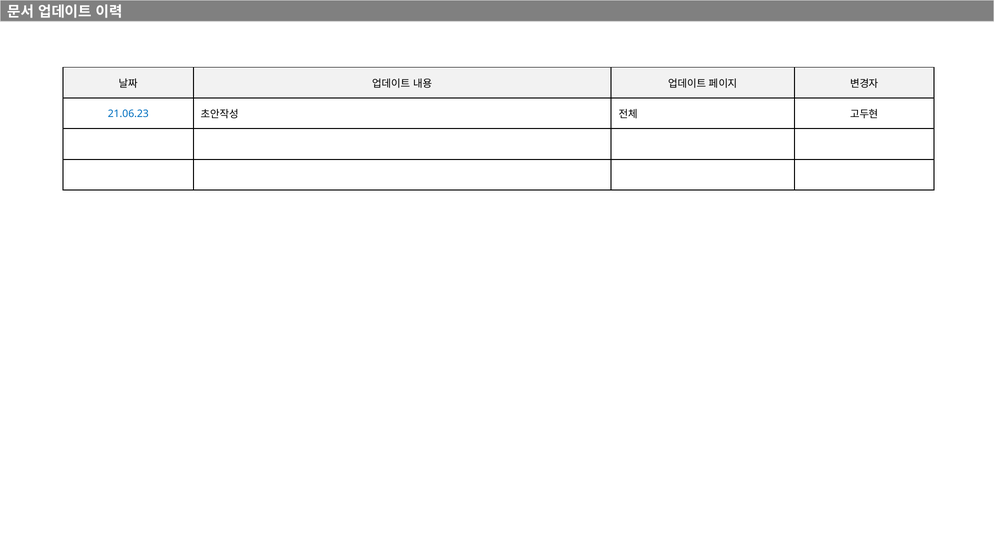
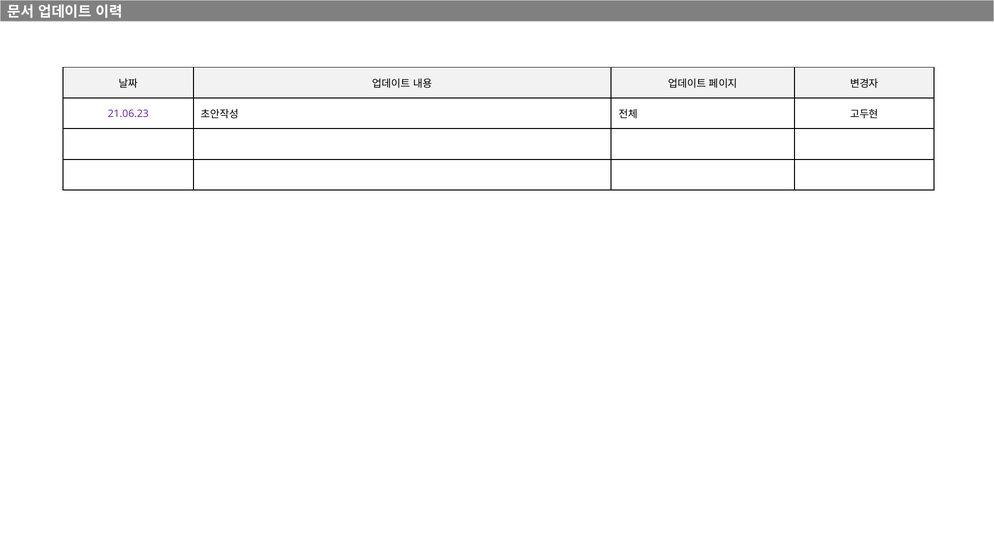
21.06.23 colour: blue -> purple
